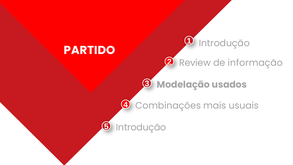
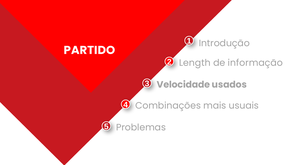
Review: Review -> Length
Modelação: Modelação -> Velocidade
Introdução at (141, 127): Introdução -> Problemas
